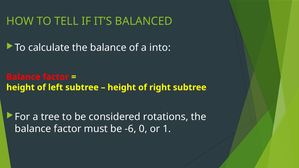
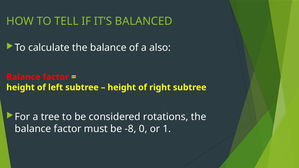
into: into -> also
-6: -6 -> -8
